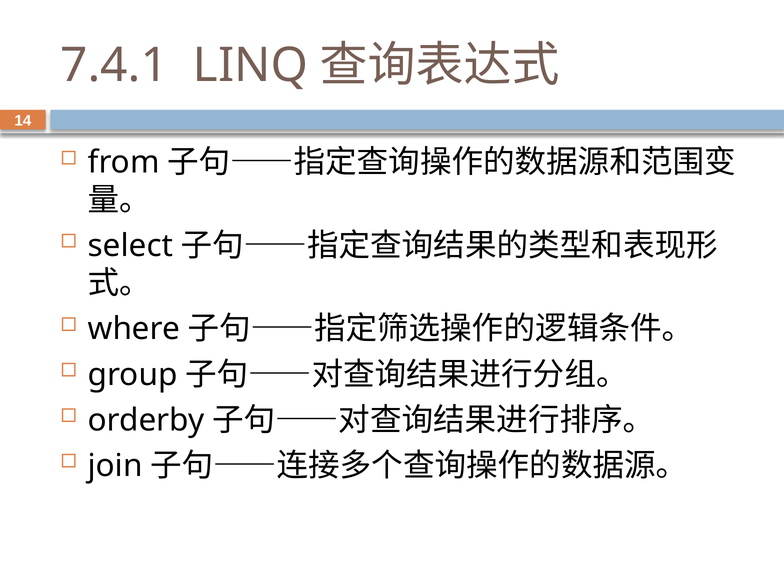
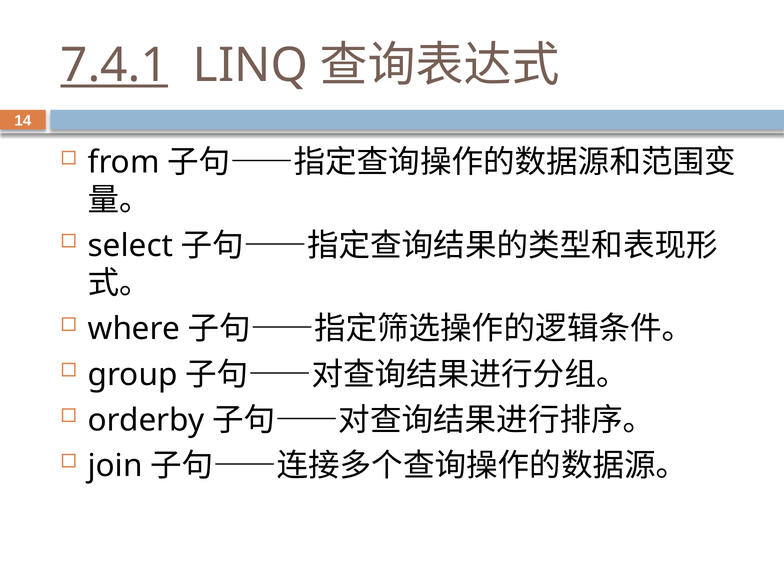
7.4.1 underline: none -> present
